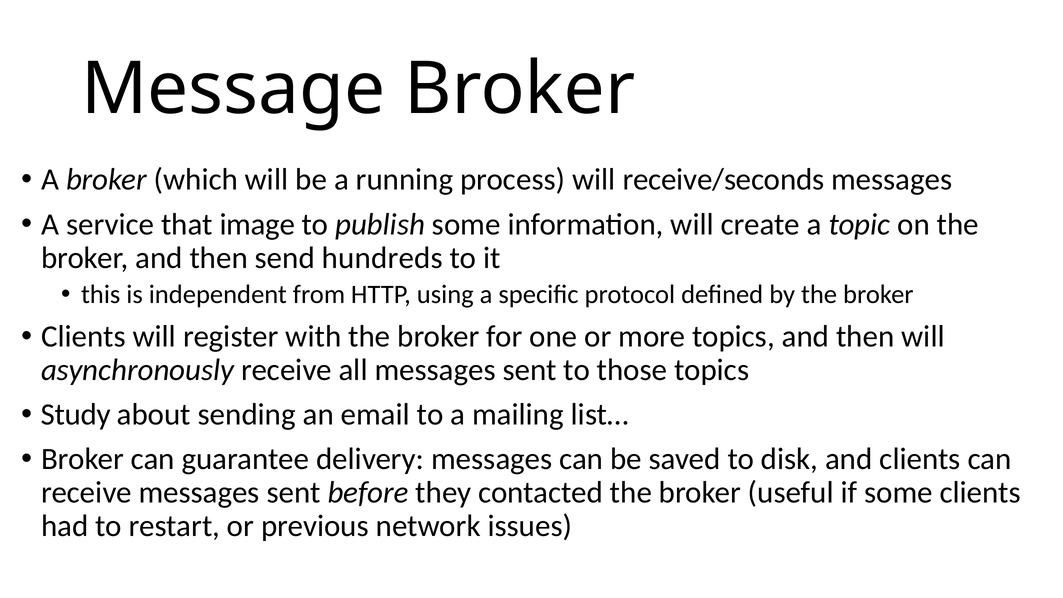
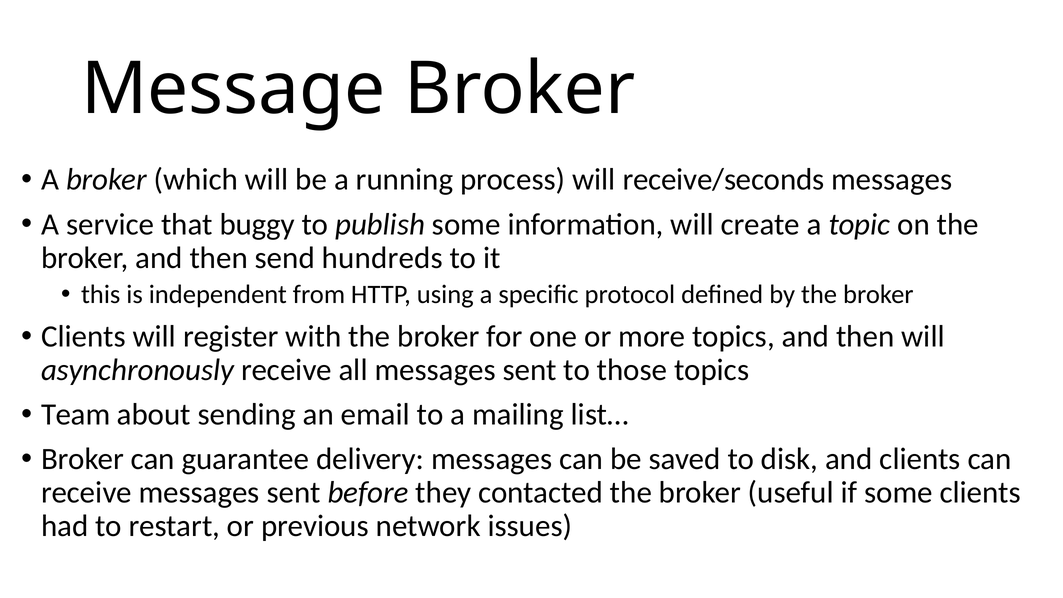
image: image -> buggy
Study: Study -> Team
